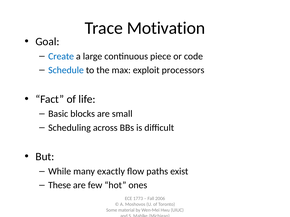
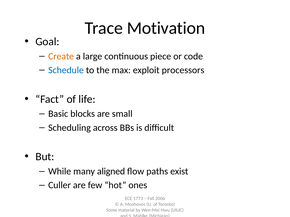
Create colour: blue -> orange
exactly: exactly -> aligned
These: These -> Culler
